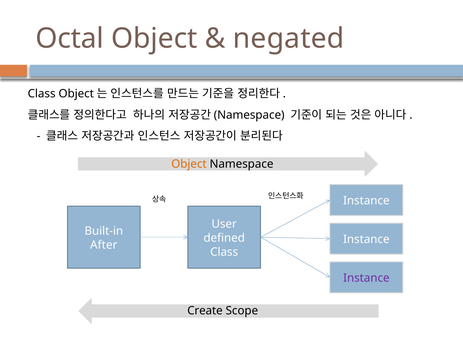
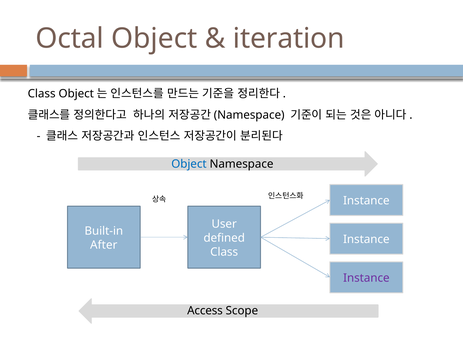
negated: negated -> iteration
Object at (189, 164) colour: orange -> blue
Create: Create -> Access
